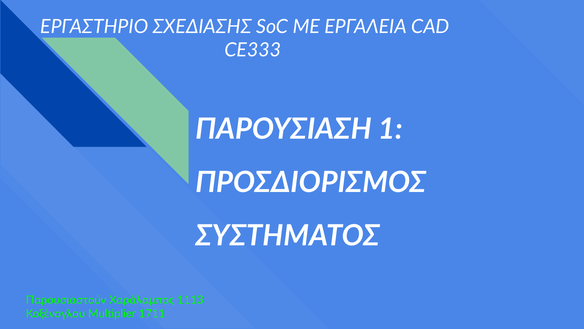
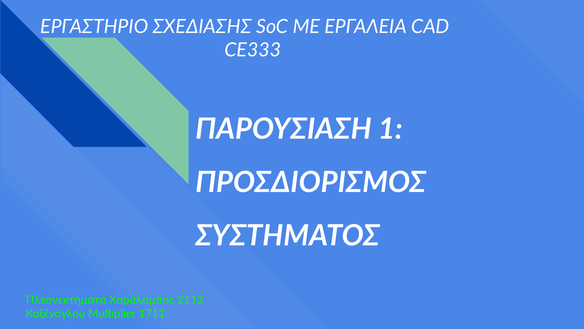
Παρουσιαστούν: Παρουσιαστούν -> Πλεονεκτήματα
1113: 1113 -> 2112
